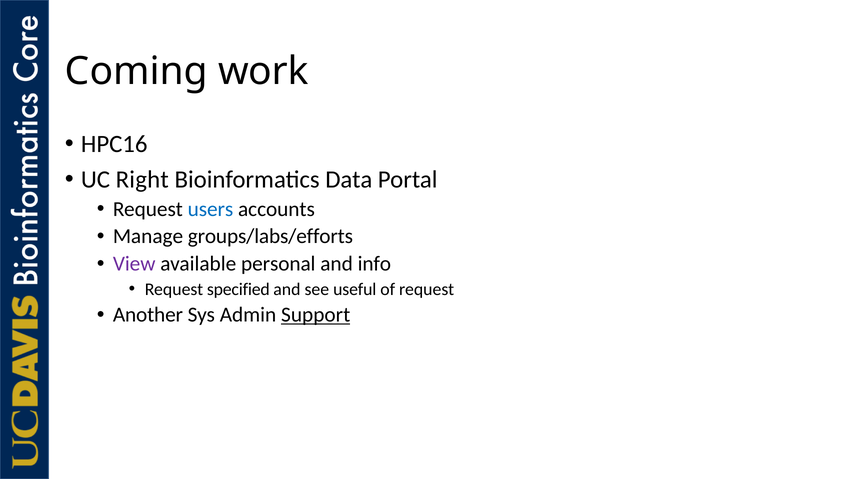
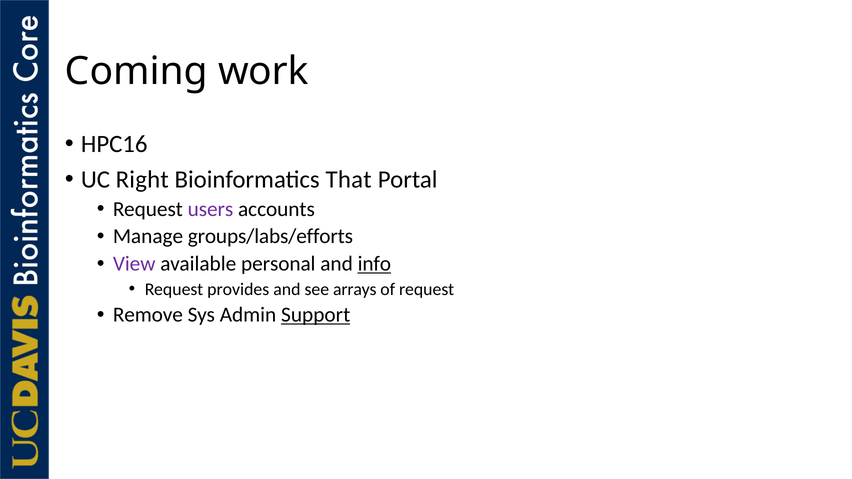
Data: Data -> That
users colour: blue -> purple
info underline: none -> present
specified: specified -> provides
useful: useful -> arrays
Another: Another -> Remove
